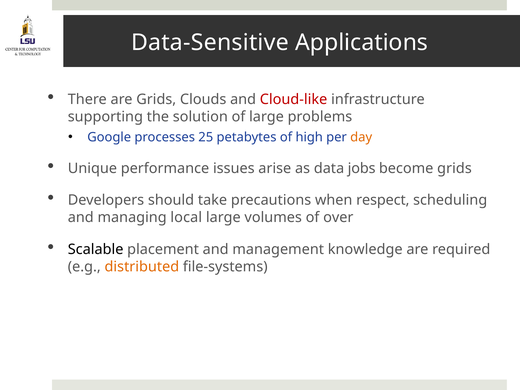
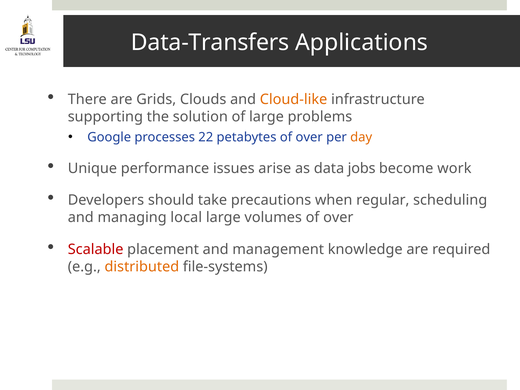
Data-Sensitive: Data-Sensitive -> Data-Transfers
Cloud-like colour: red -> orange
25: 25 -> 22
petabytes of high: high -> over
become grids: grids -> work
respect: respect -> regular
Scalable colour: black -> red
